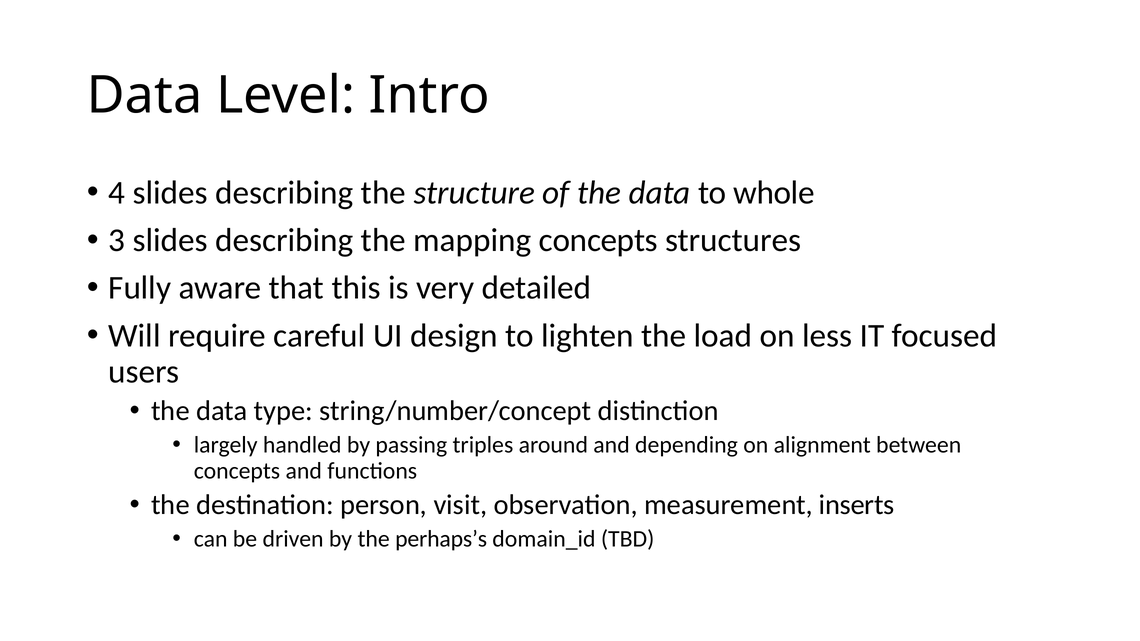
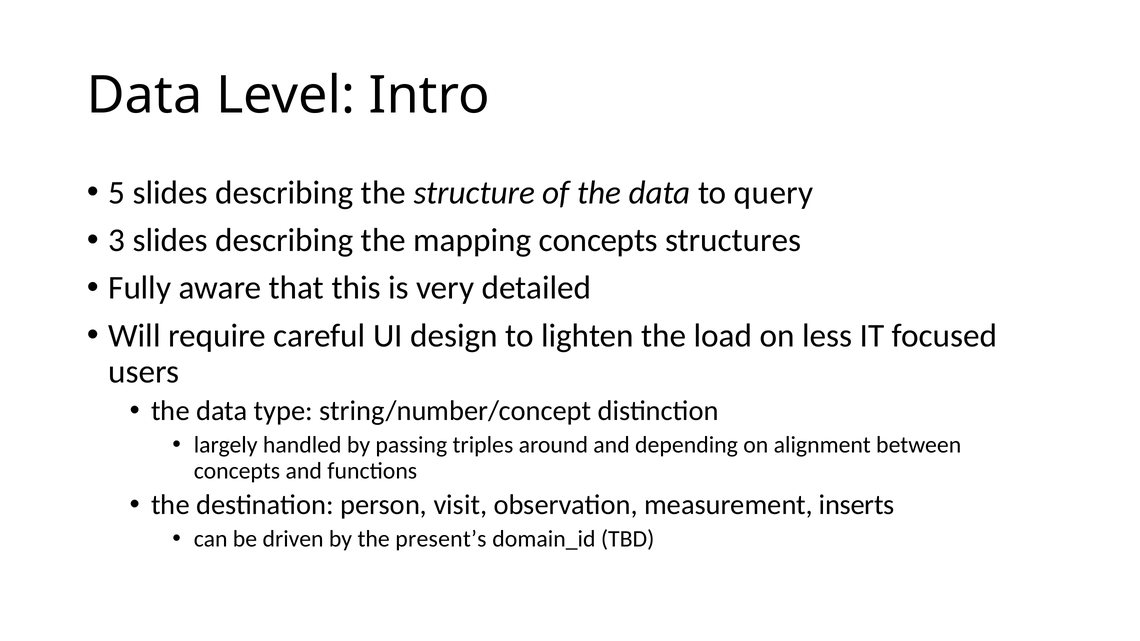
4: 4 -> 5
whole: whole -> query
perhaps’s: perhaps’s -> present’s
